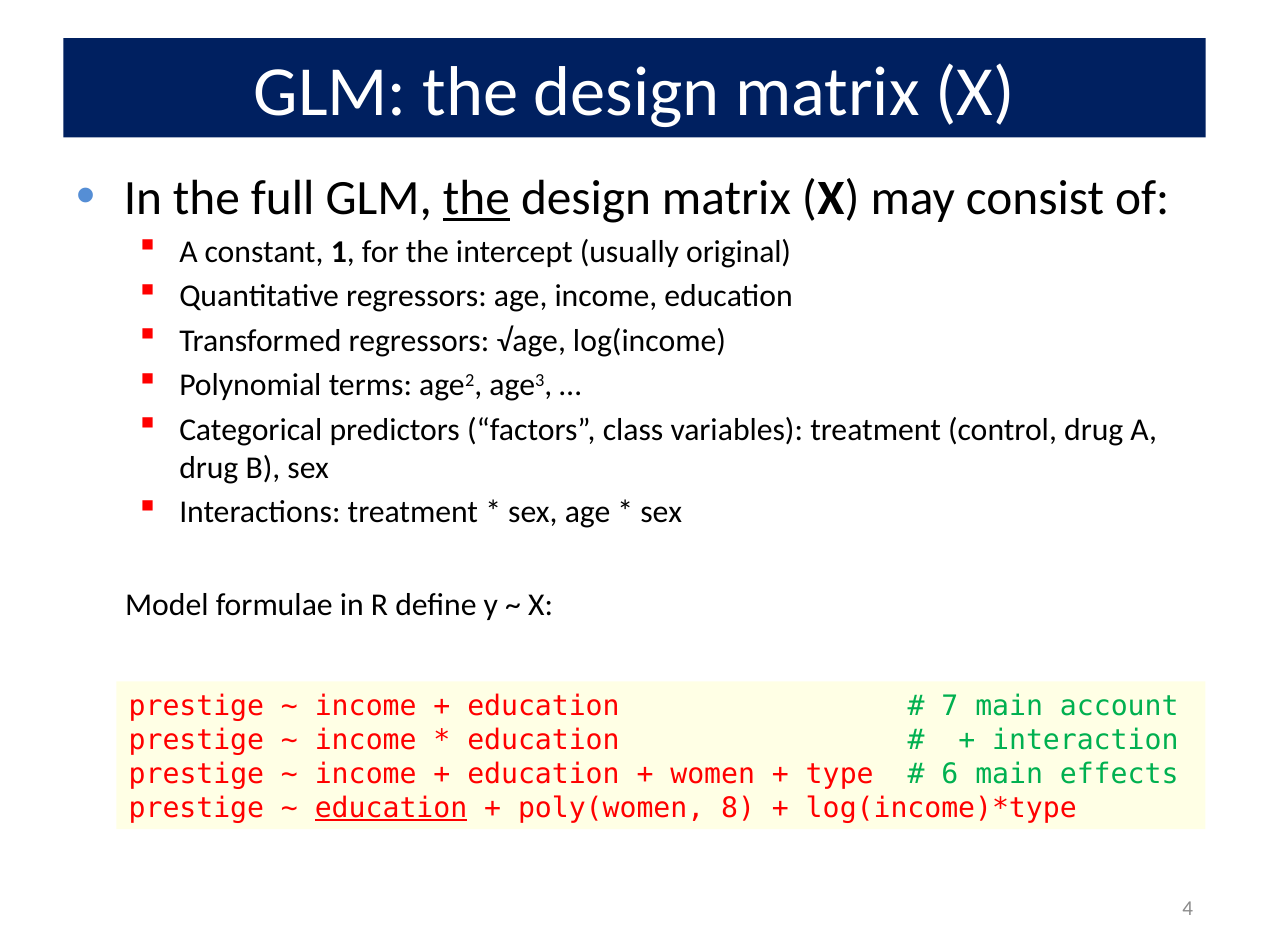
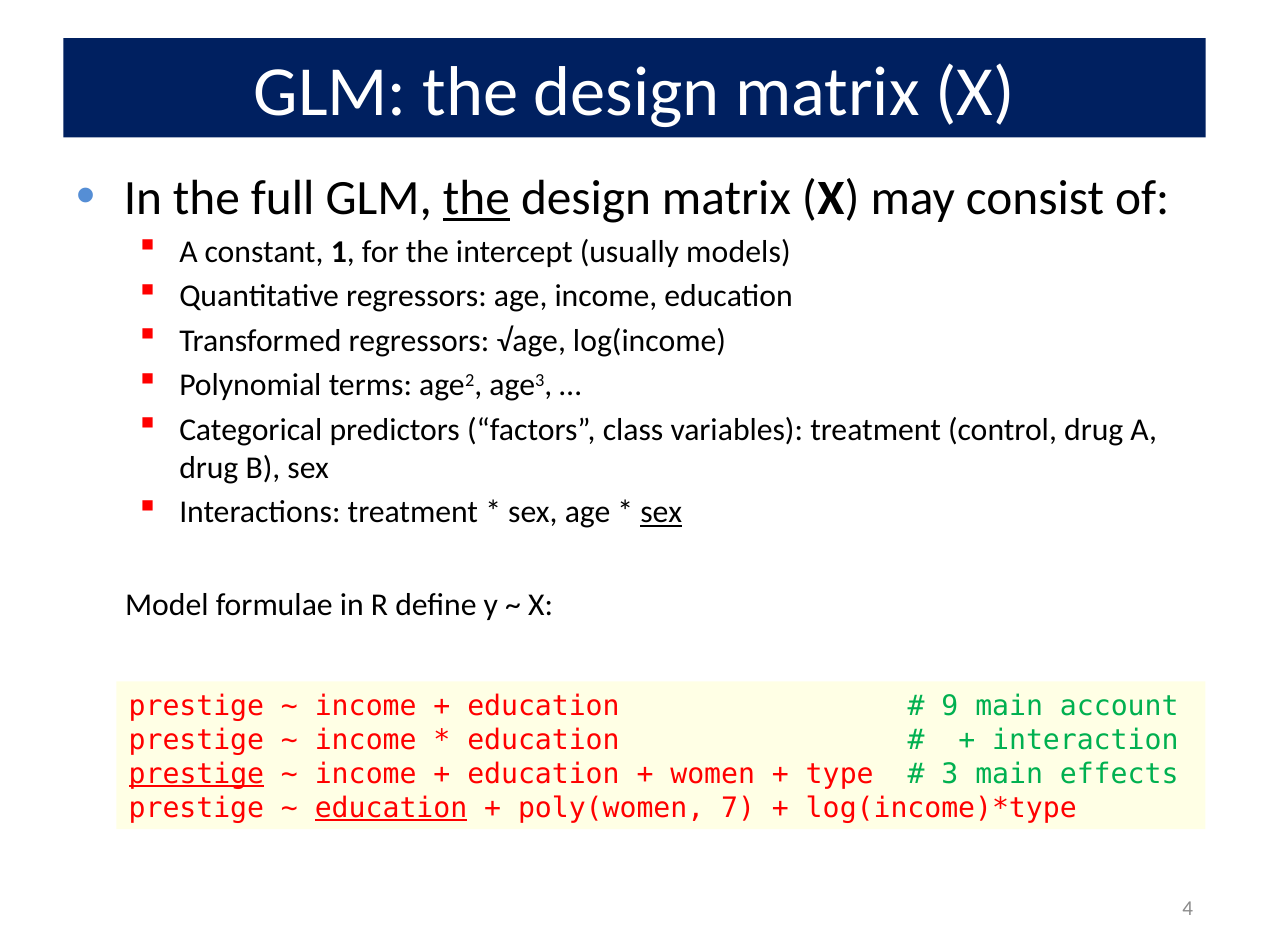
original: original -> models
sex at (661, 512) underline: none -> present
7: 7 -> 9
prestige at (196, 774) underline: none -> present
6: 6 -> 3
8: 8 -> 7
